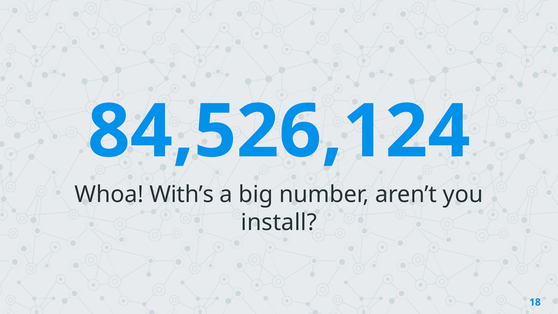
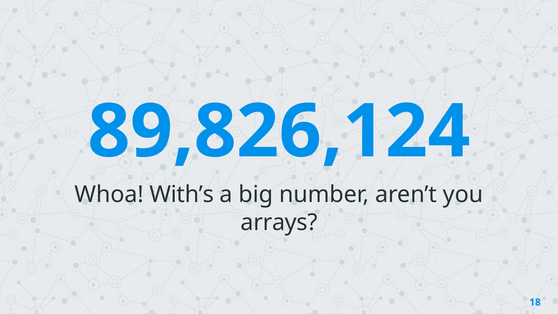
84,526,124: 84,526,124 -> 89,826,124
install: install -> arrays
